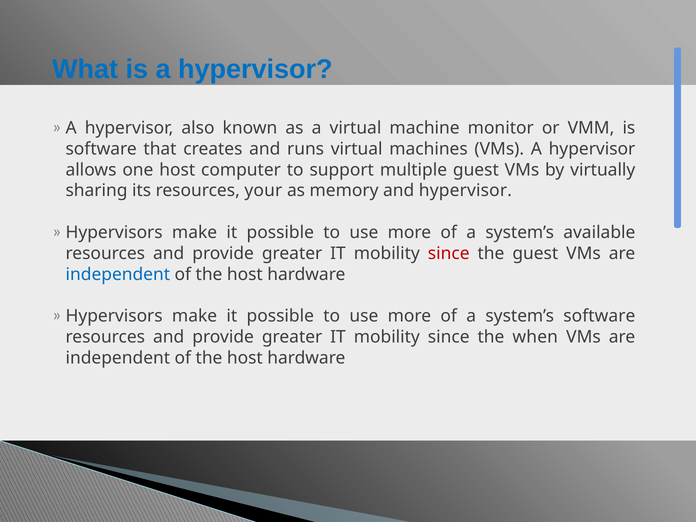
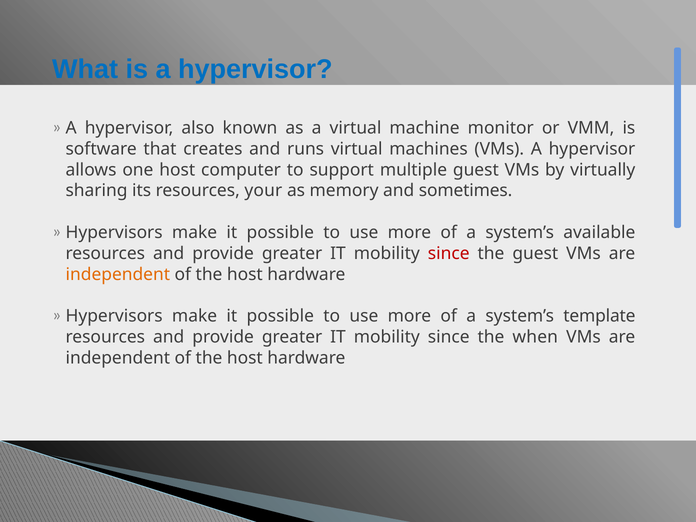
and hypervisor: hypervisor -> sometimes
independent at (118, 274) colour: blue -> orange
system’s software: software -> template
